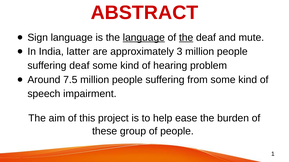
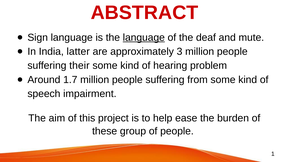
the at (186, 38) underline: present -> none
suffering deaf: deaf -> their
7.5: 7.5 -> 1.7
